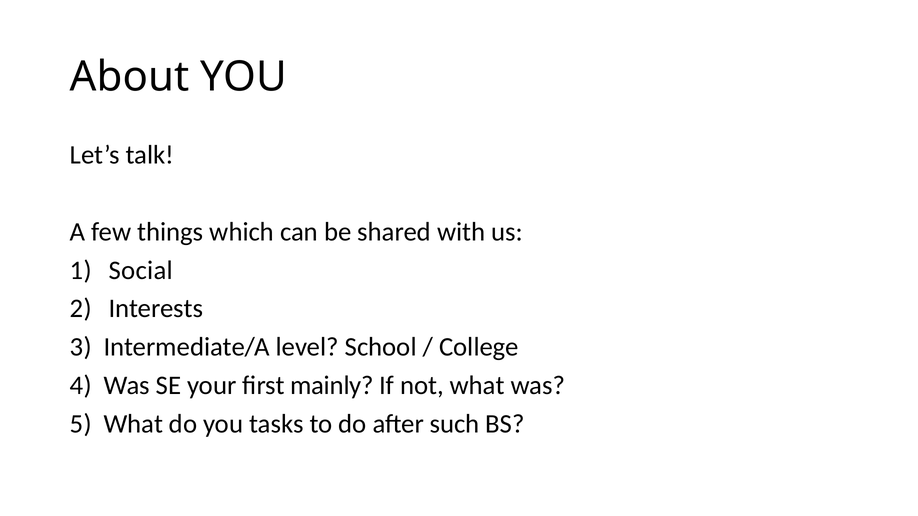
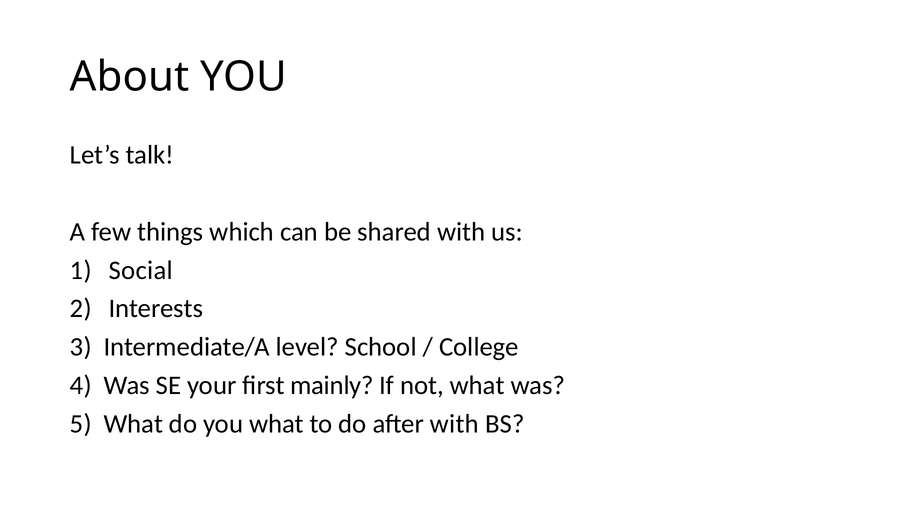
you tasks: tasks -> what
after such: such -> with
